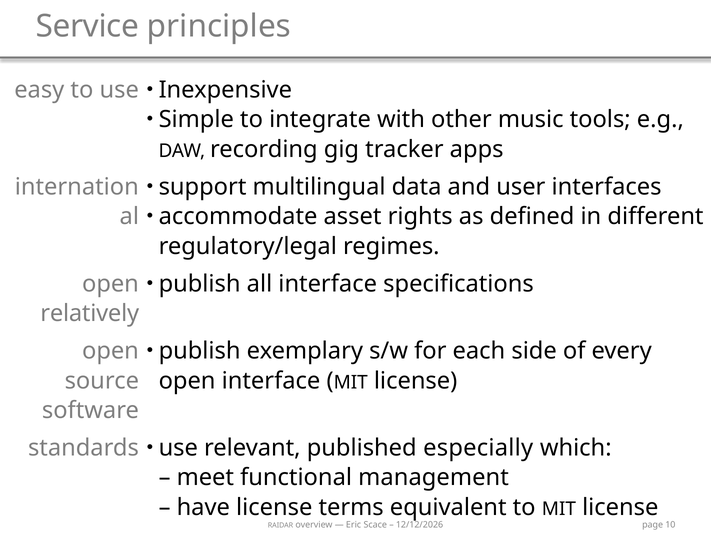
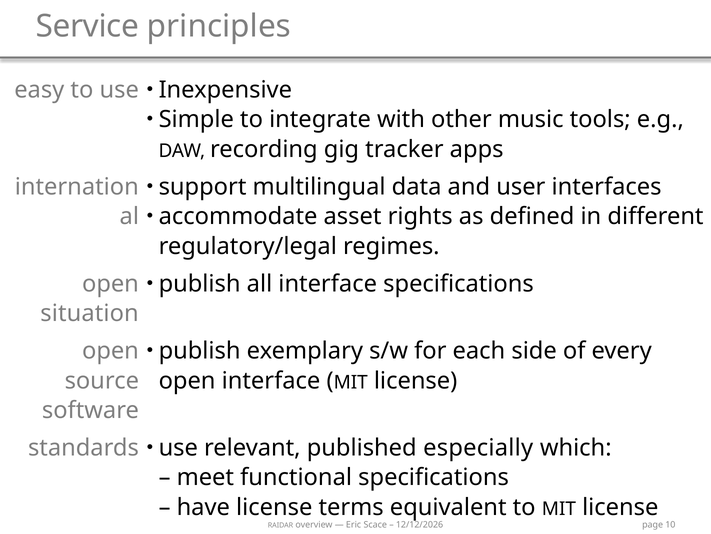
relatively: relatively -> situation
functional management: management -> specifications
